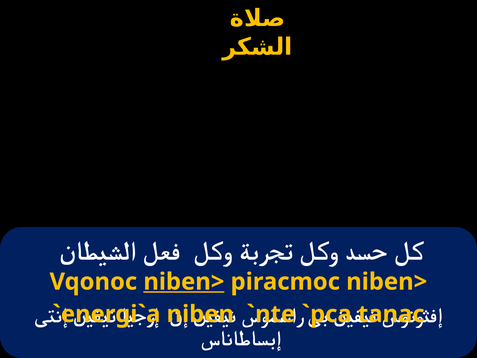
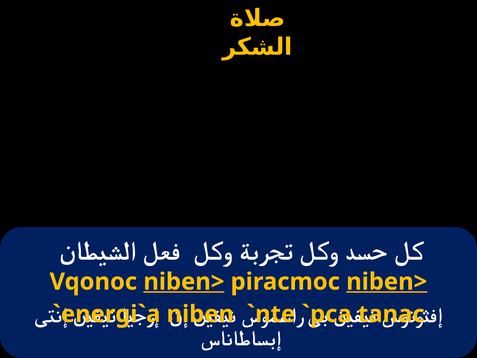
niben> at (387, 282) underline: none -> present
